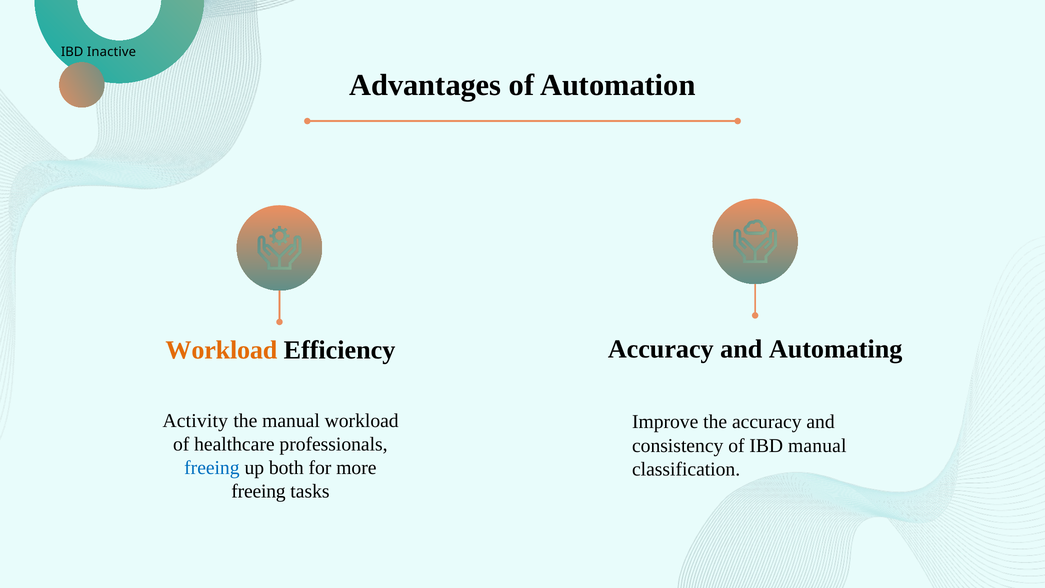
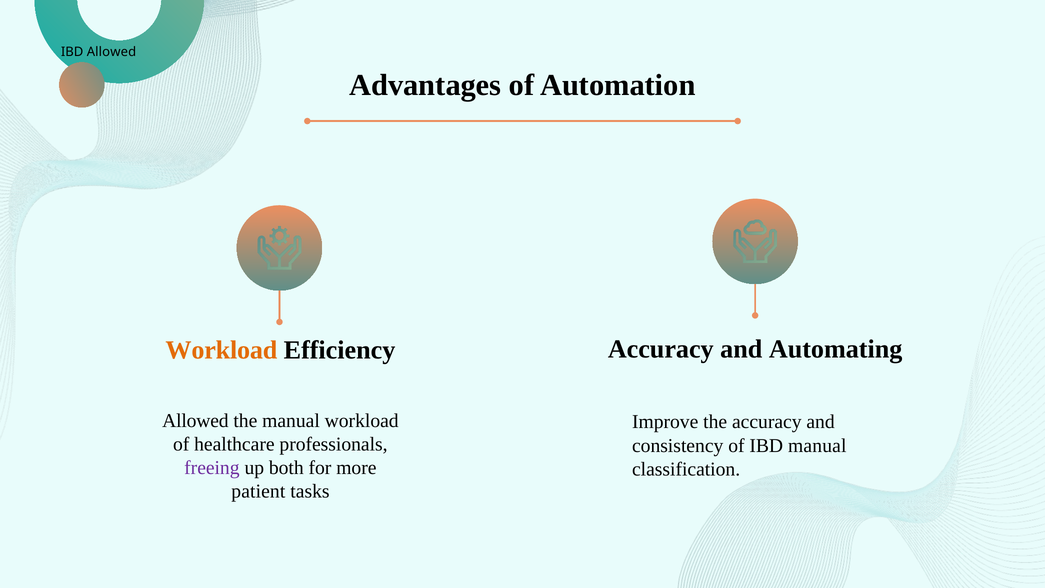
IBD Inactive: Inactive -> Allowed
Activity at (195, 421): Activity -> Allowed
freeing at (212, 468) colour: blue -> purple
freeing at (258, 491): freeing -> patient
